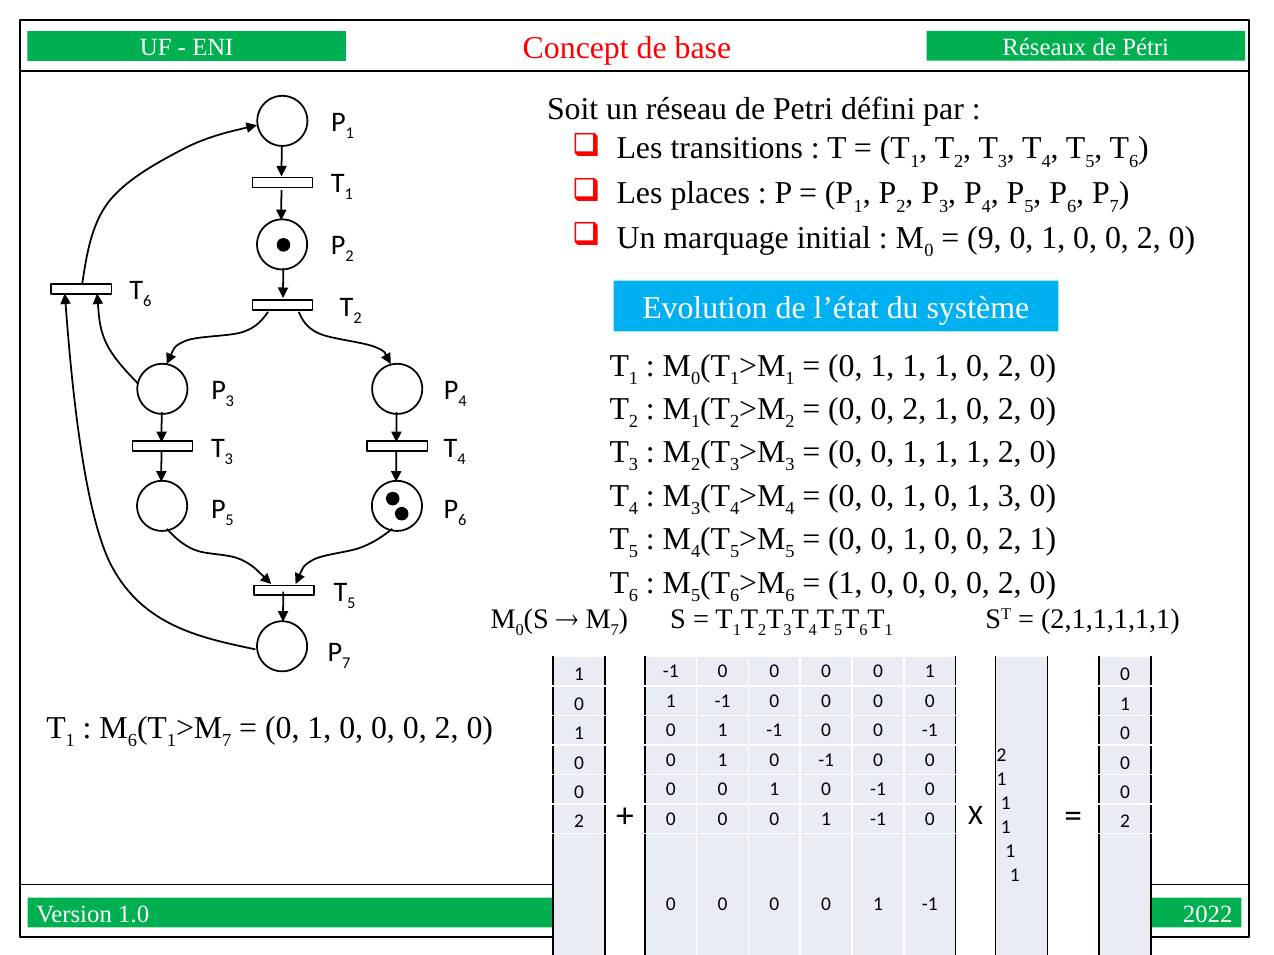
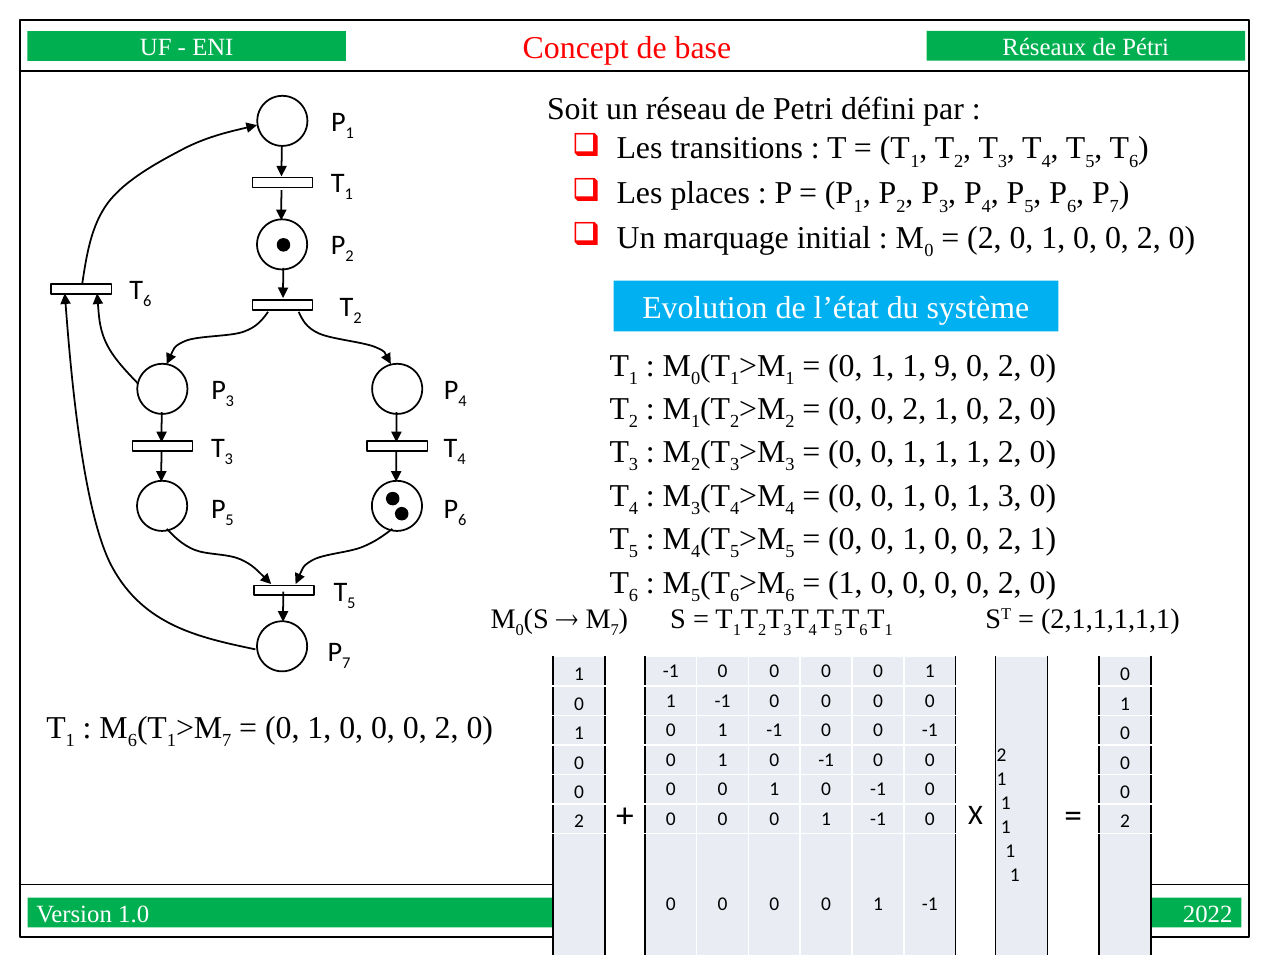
9 at (984, 238): 9 -> 2
1 at (946, 366): 1 -> 9
